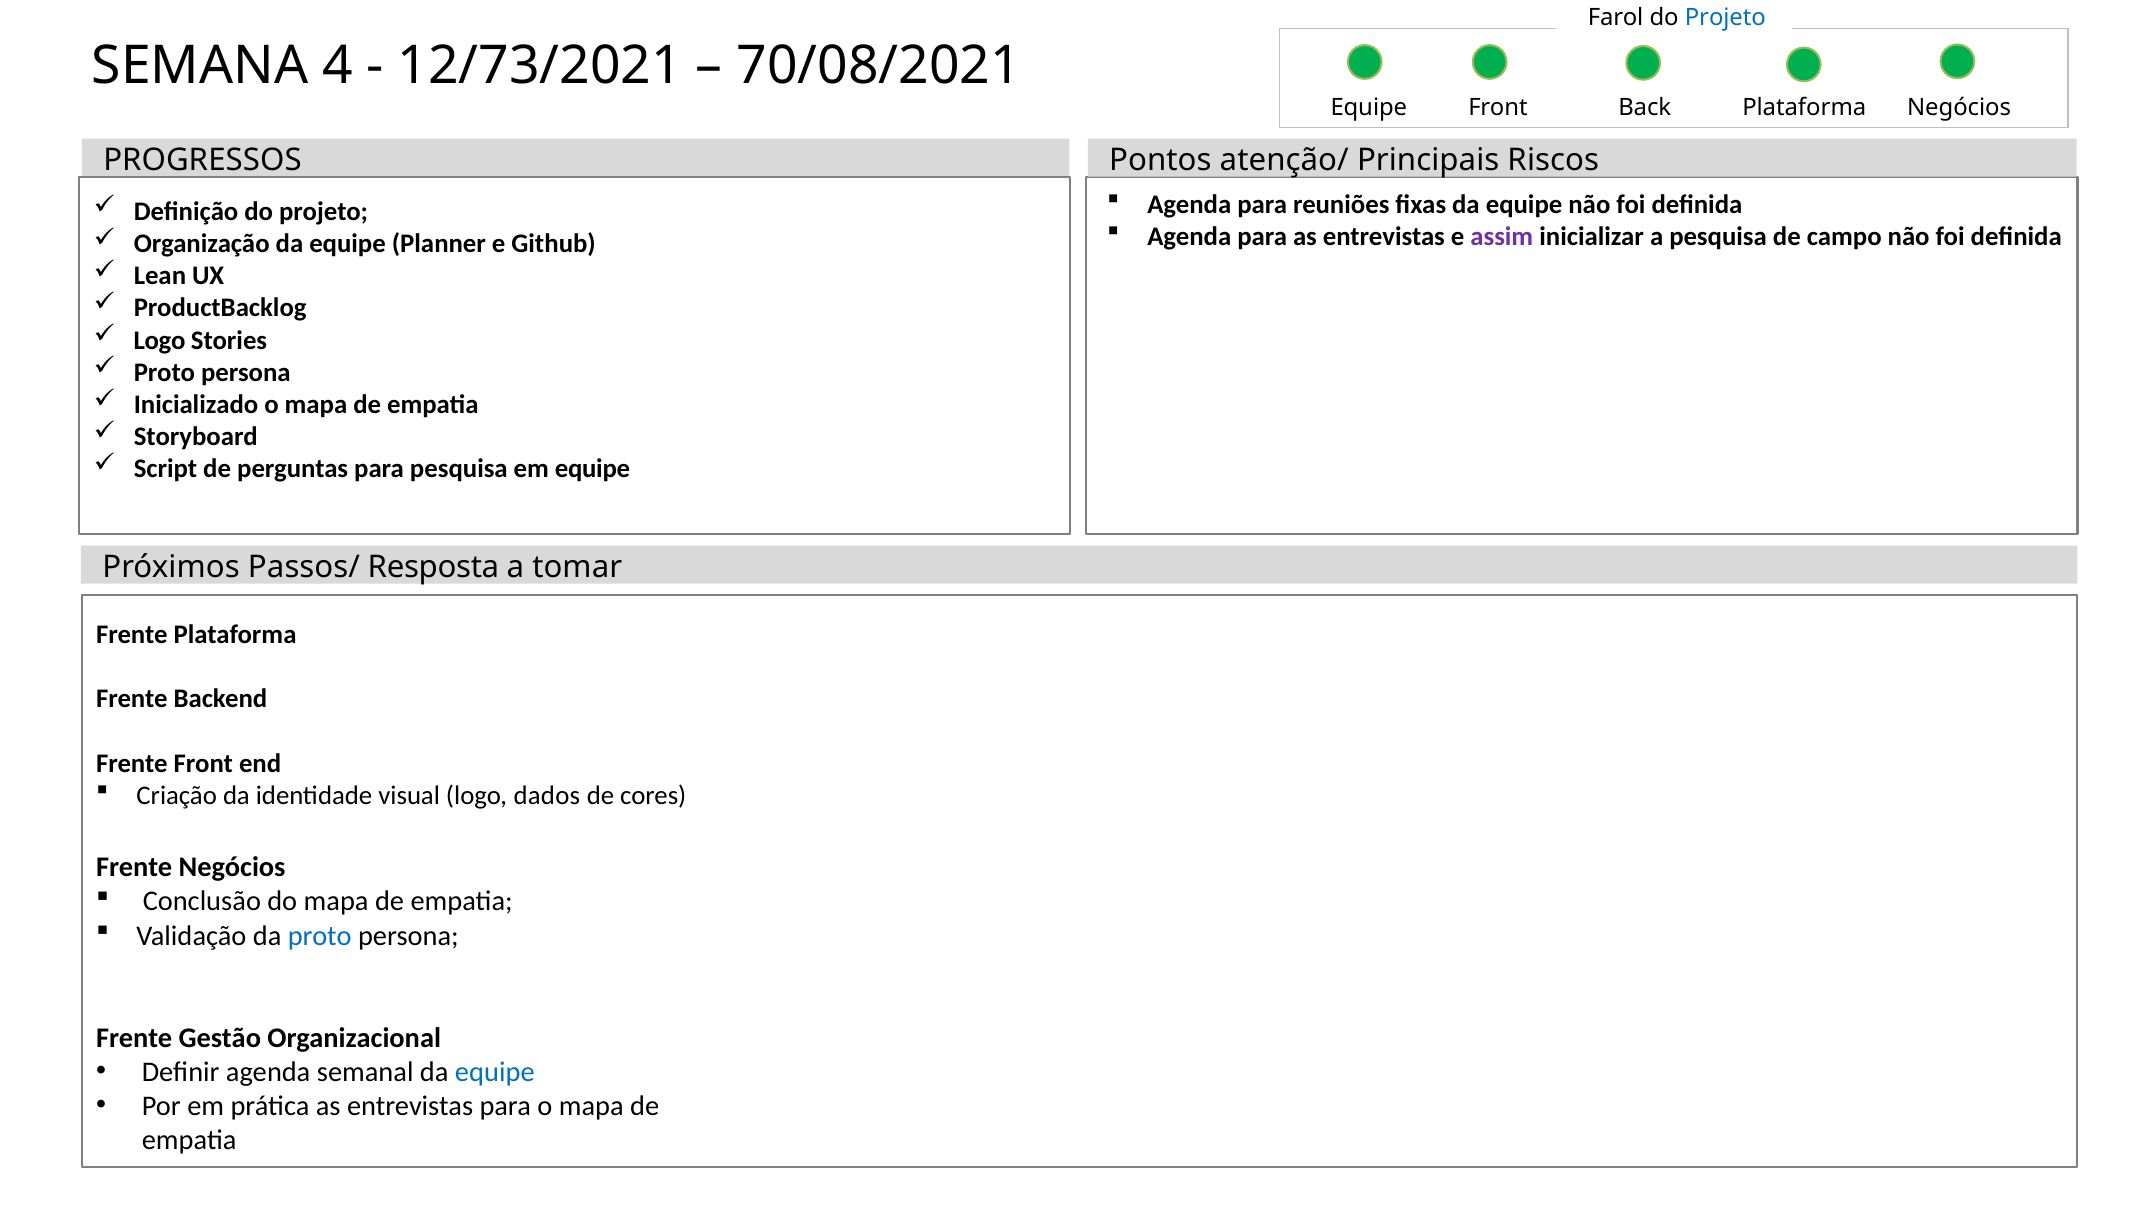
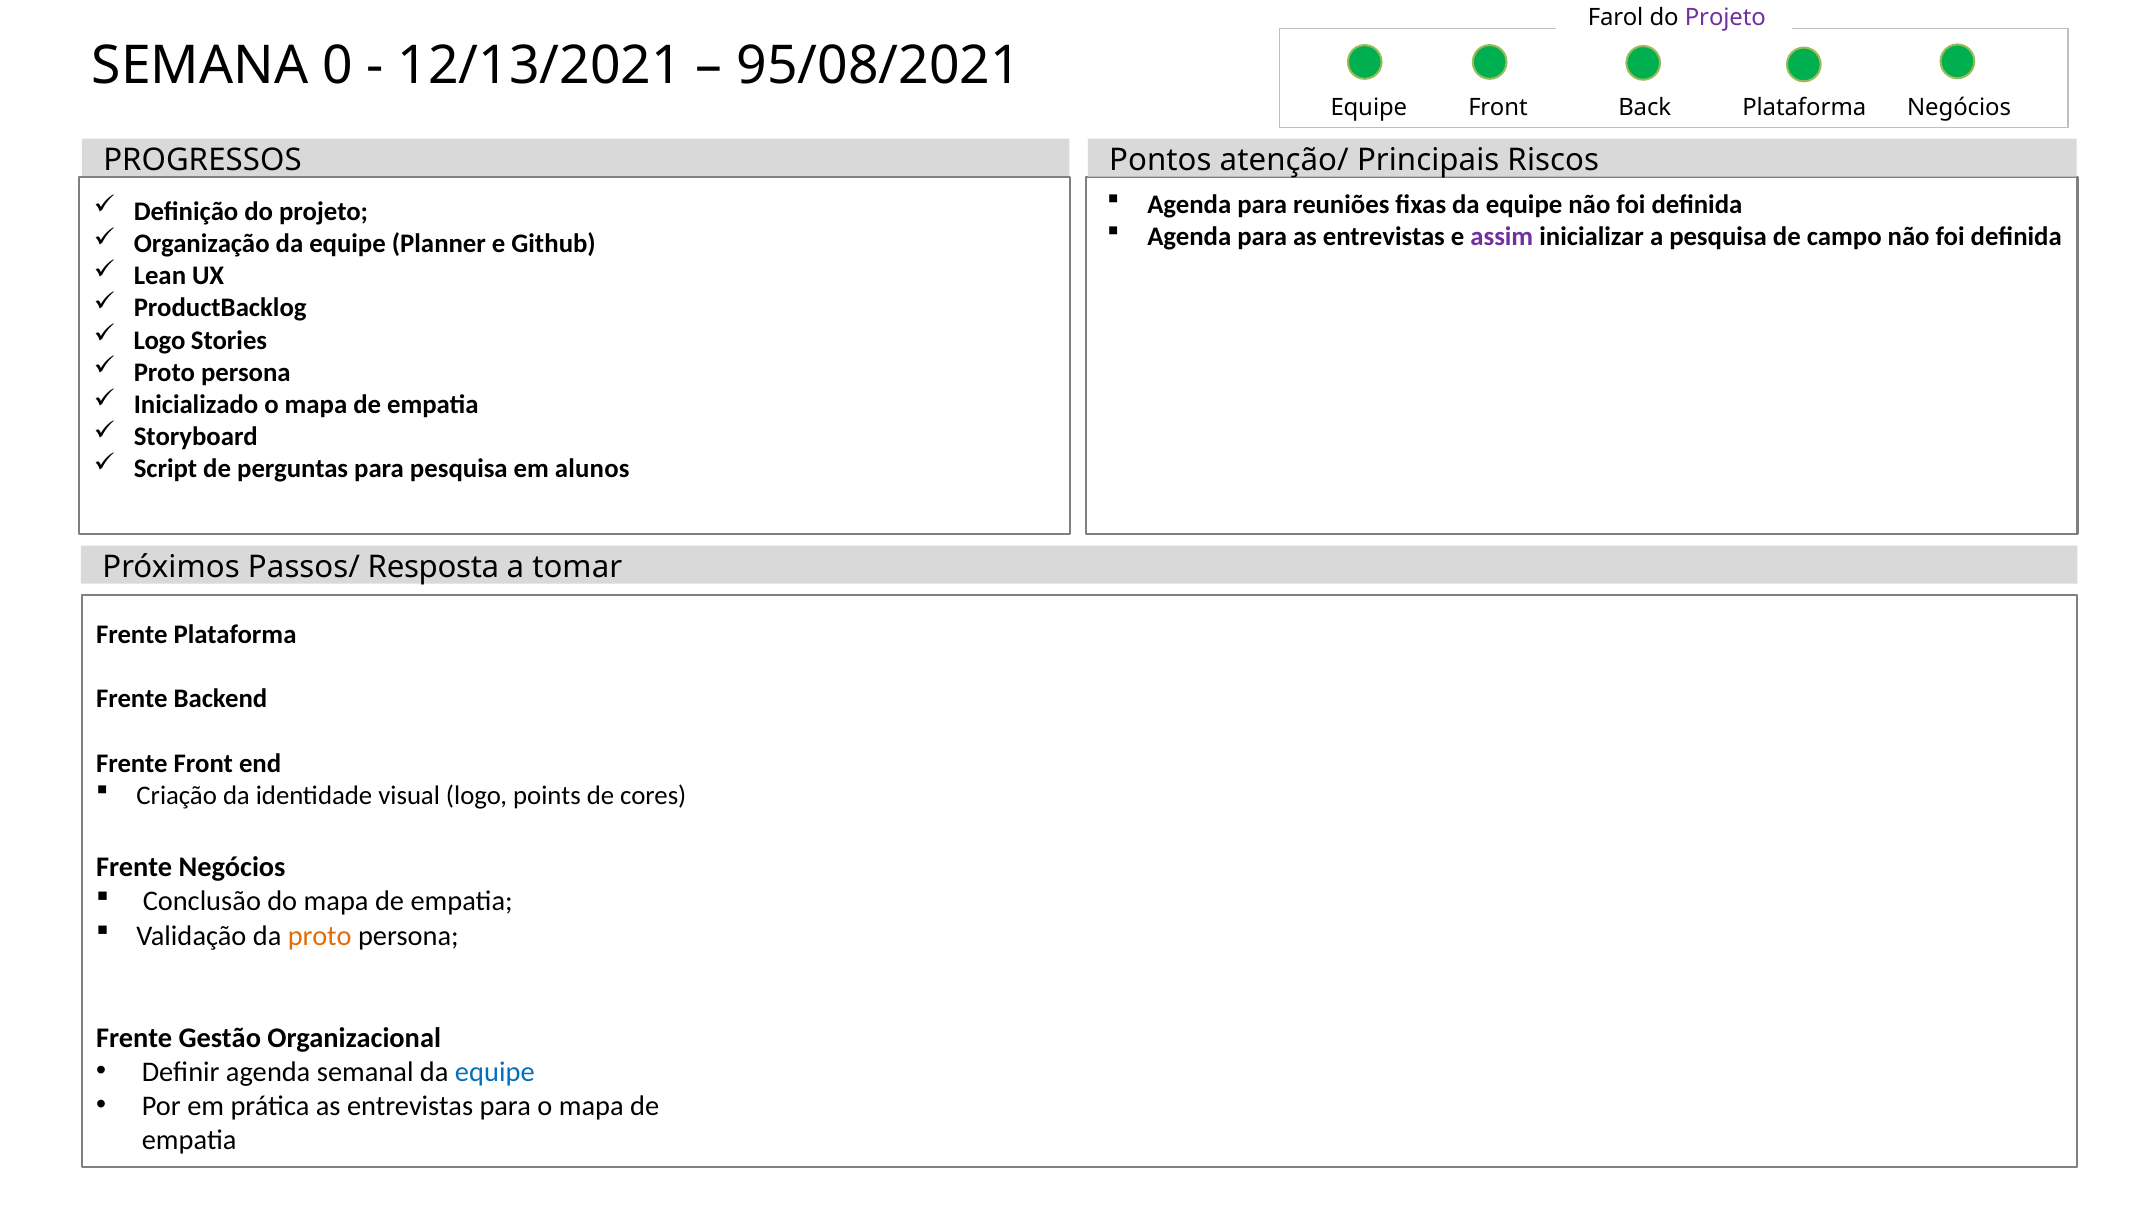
Projeto at (1725, 17) colour: blue -> purple
4: 4 -> 0
12/73/2021: 12/73/2021 -> 12/13/2021
70/08/2021: 70/08/2021 -> 95/08/2021
em equipe: equipe -> alunos
dados: dados -> points
proto at (320, 936) colour: blue -> orange
